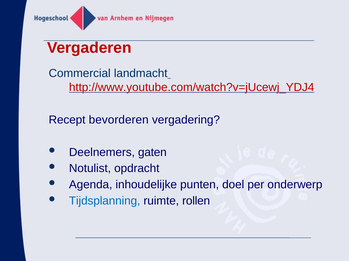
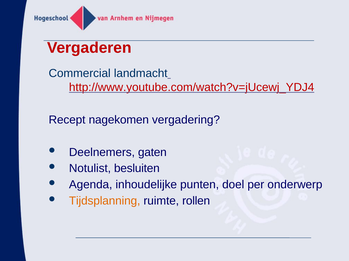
bevorderen: bevorderen -> nagekomen
opdracht: opdracht -> besluiten
Tijdsplanning colour: blue -> orange
